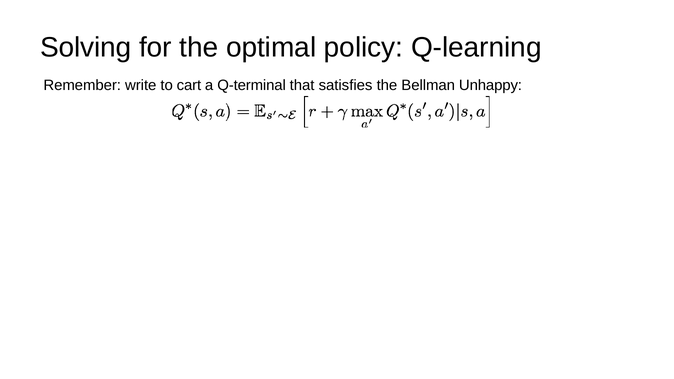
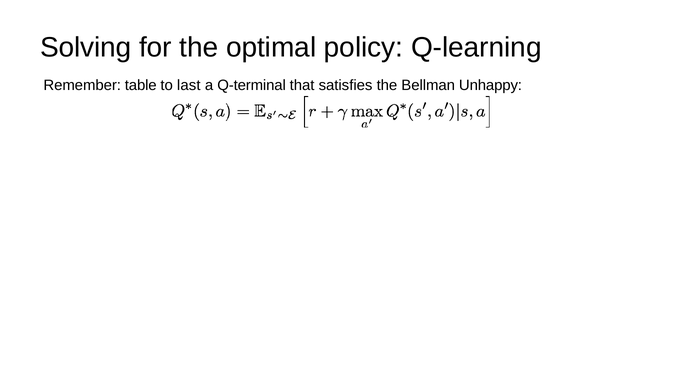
write: write -> table
cart: cart -> last
